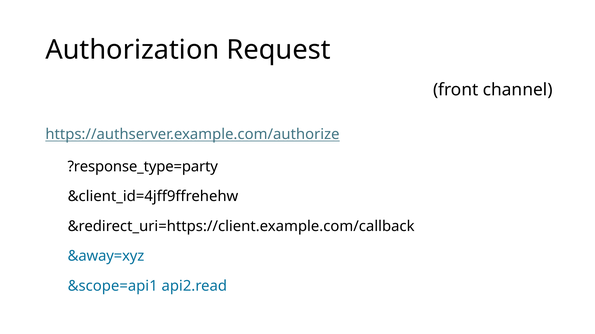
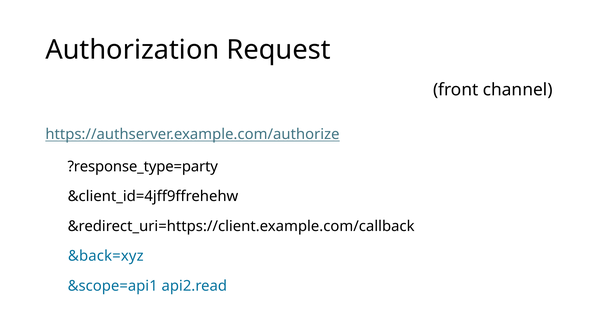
&away=xyz: &away=xyz -> &back=xyz
